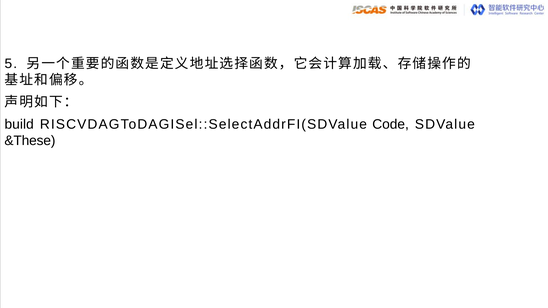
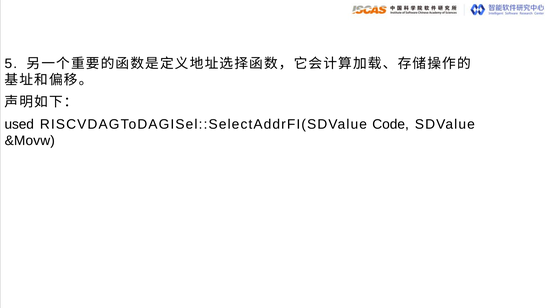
build: build -> used
&These: &These -> &Movw
